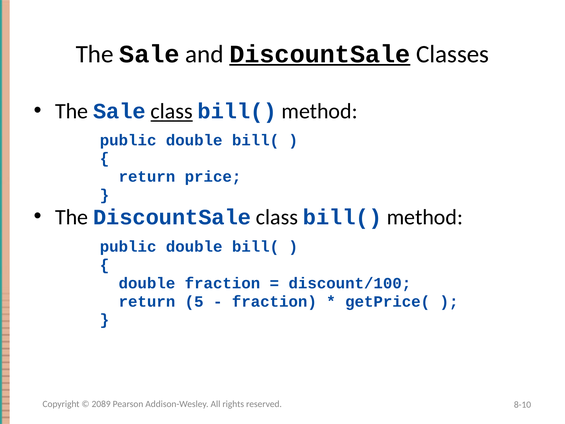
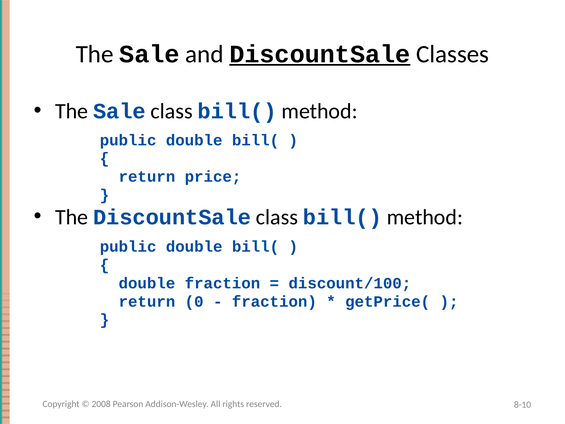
class at (172, 111) underline: present -> none
5: 5 -> 0
2089: 2089 -> 2008
